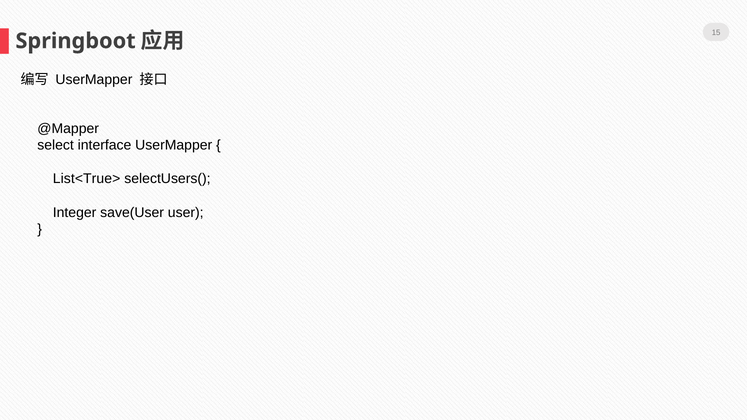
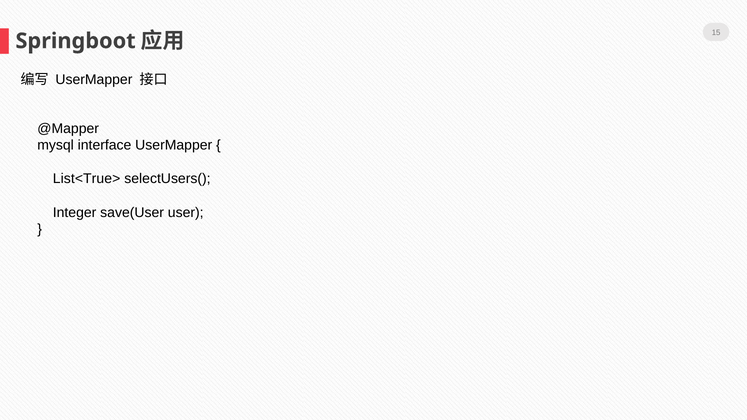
select: select -> mysql
